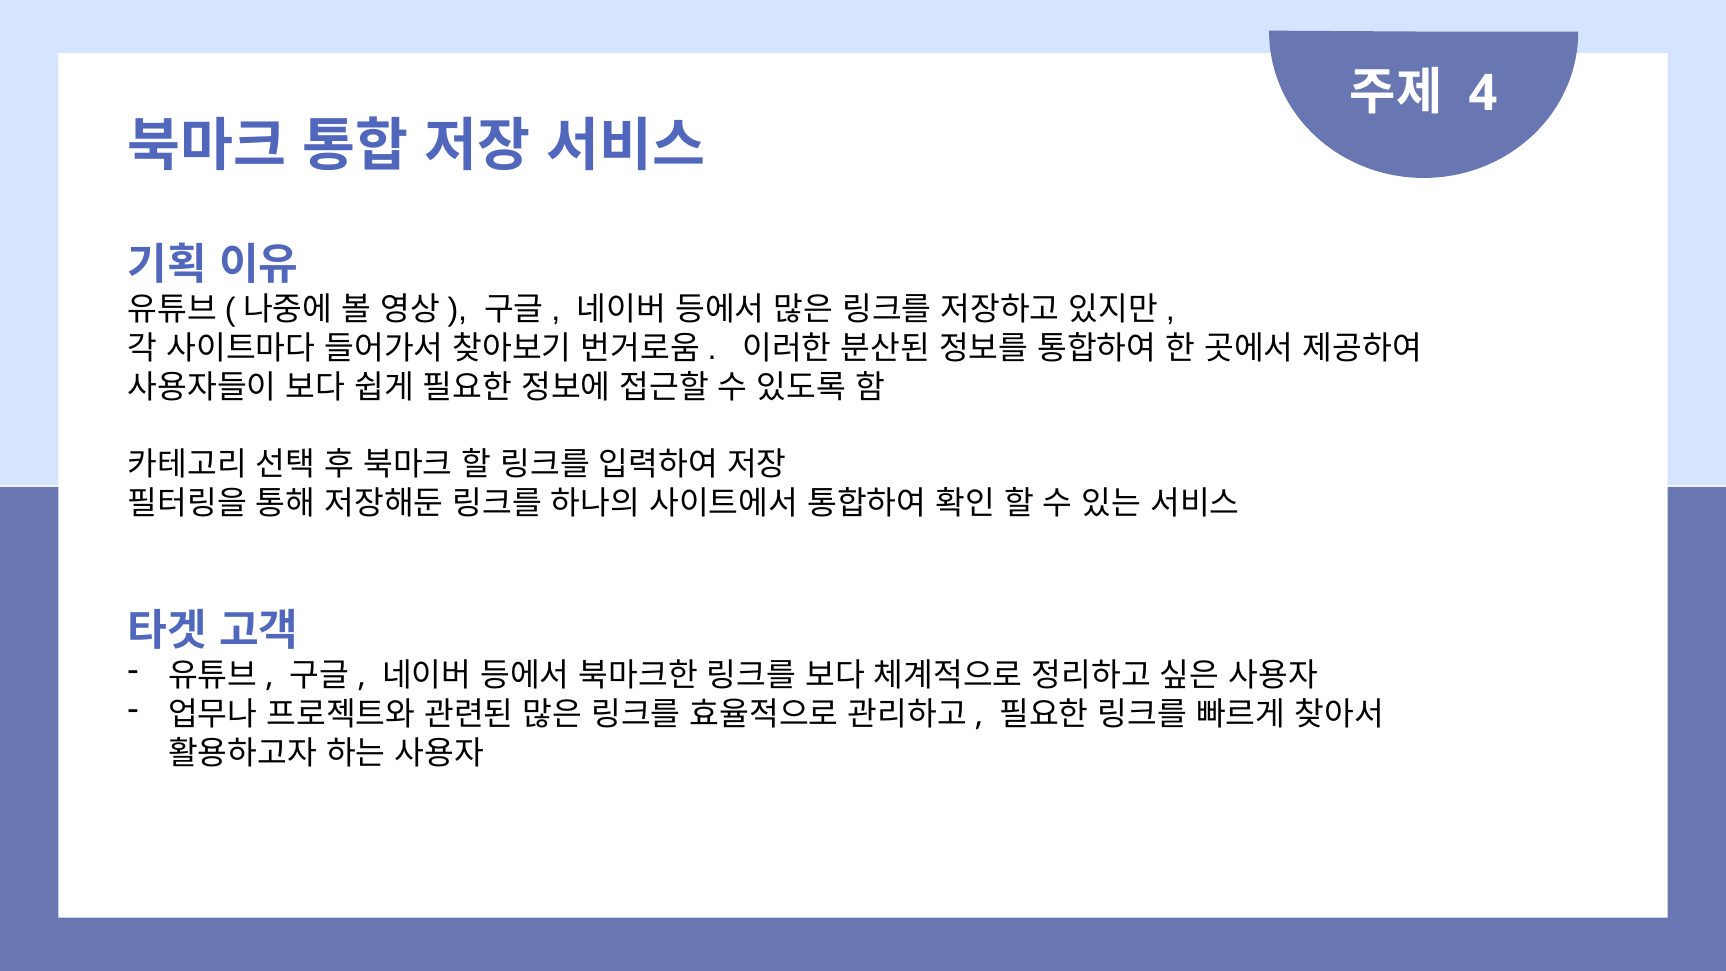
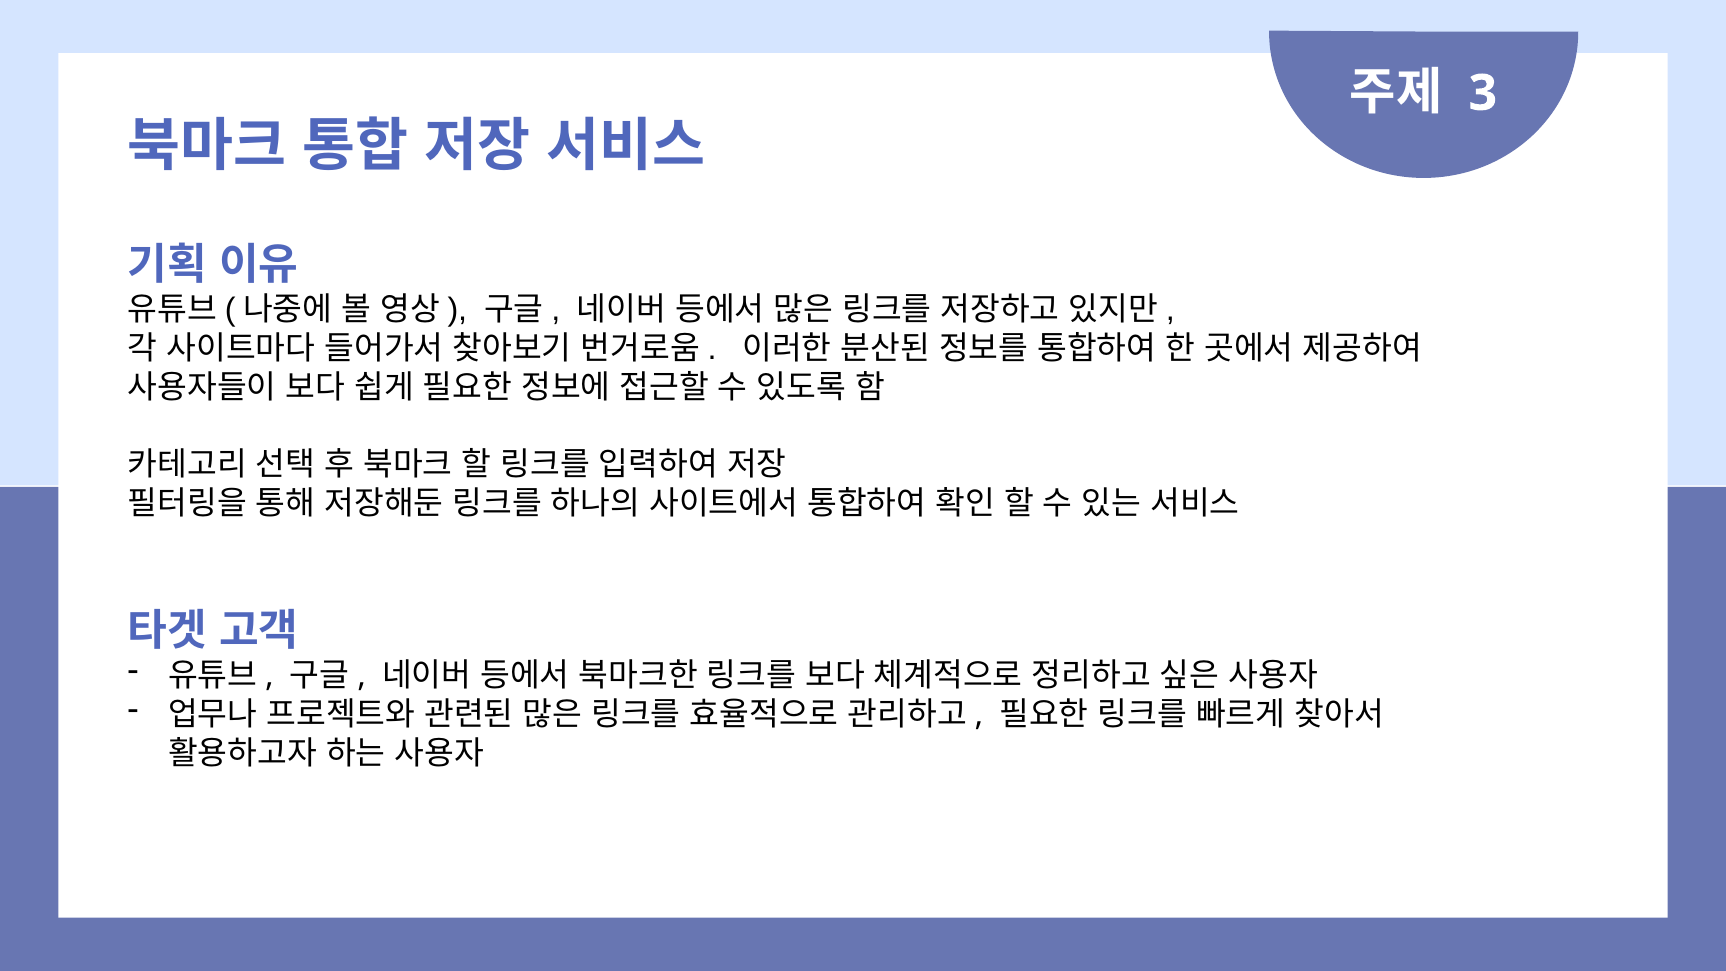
4: 4 -> 3
